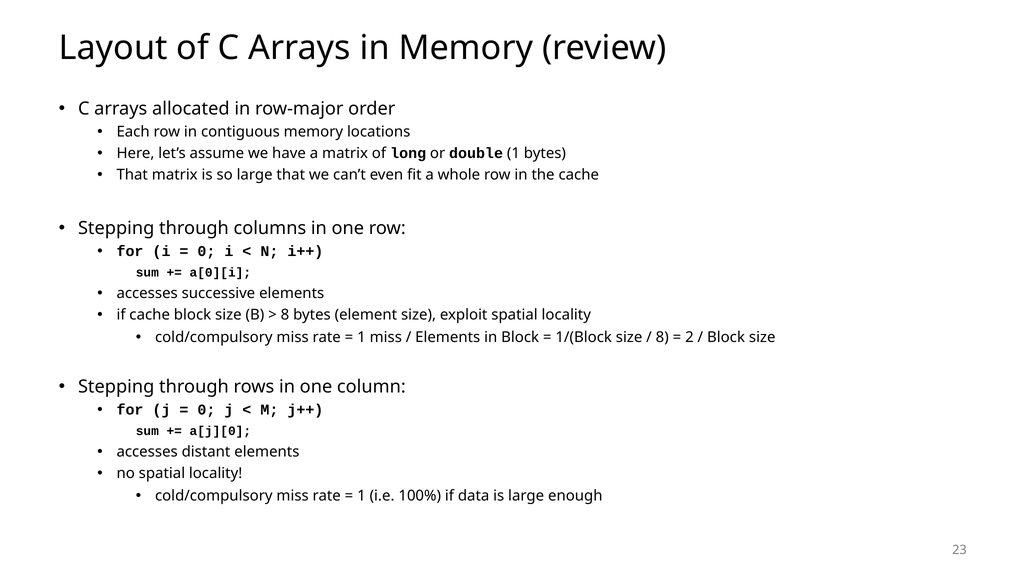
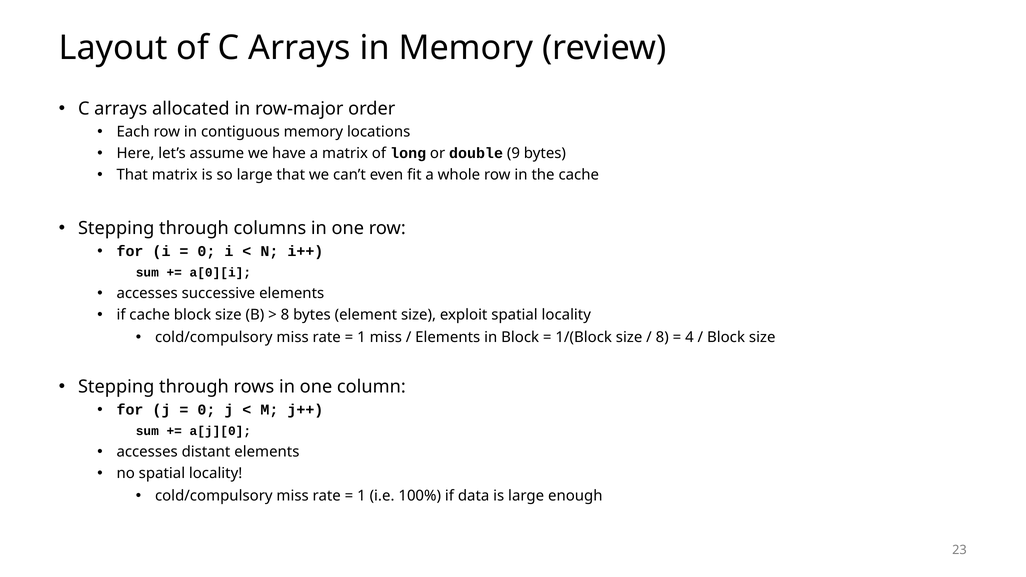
double 1: 1 -> 9
2: 2 -> 4
